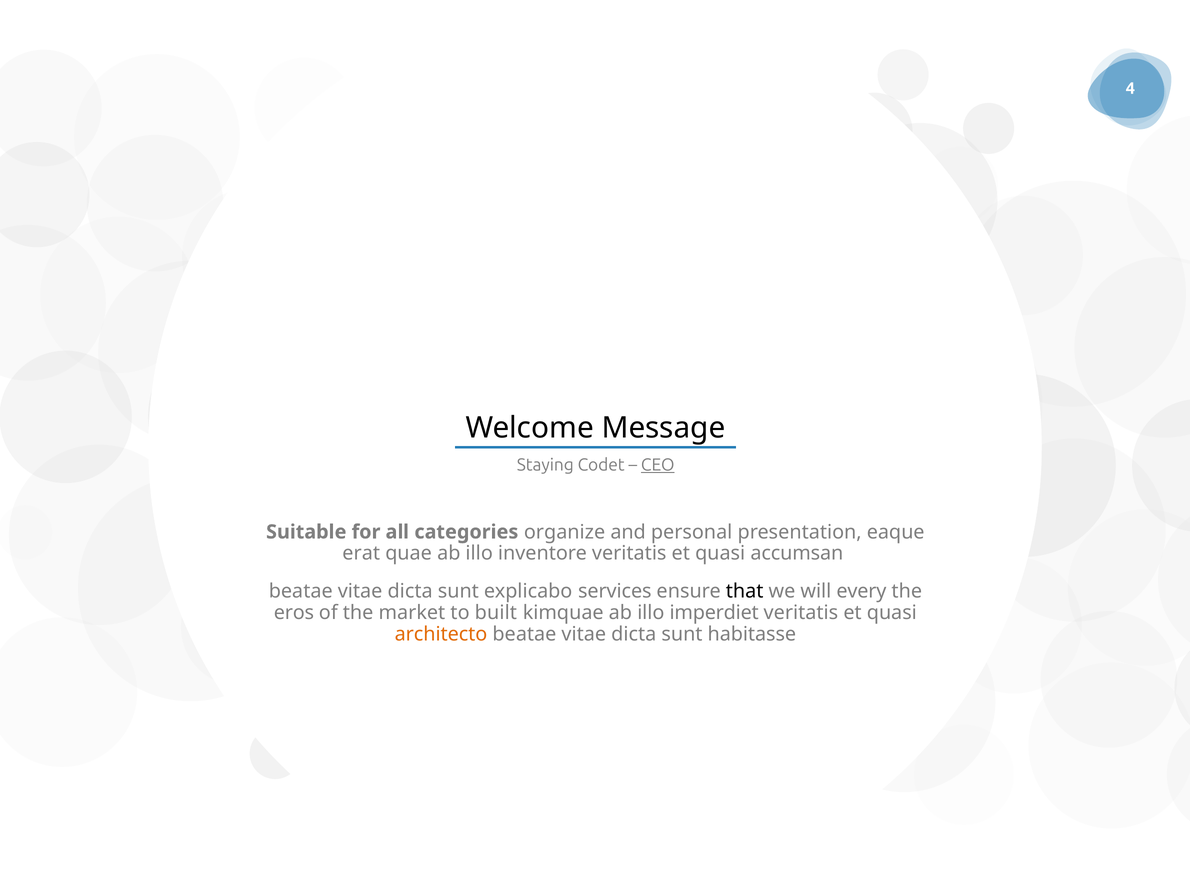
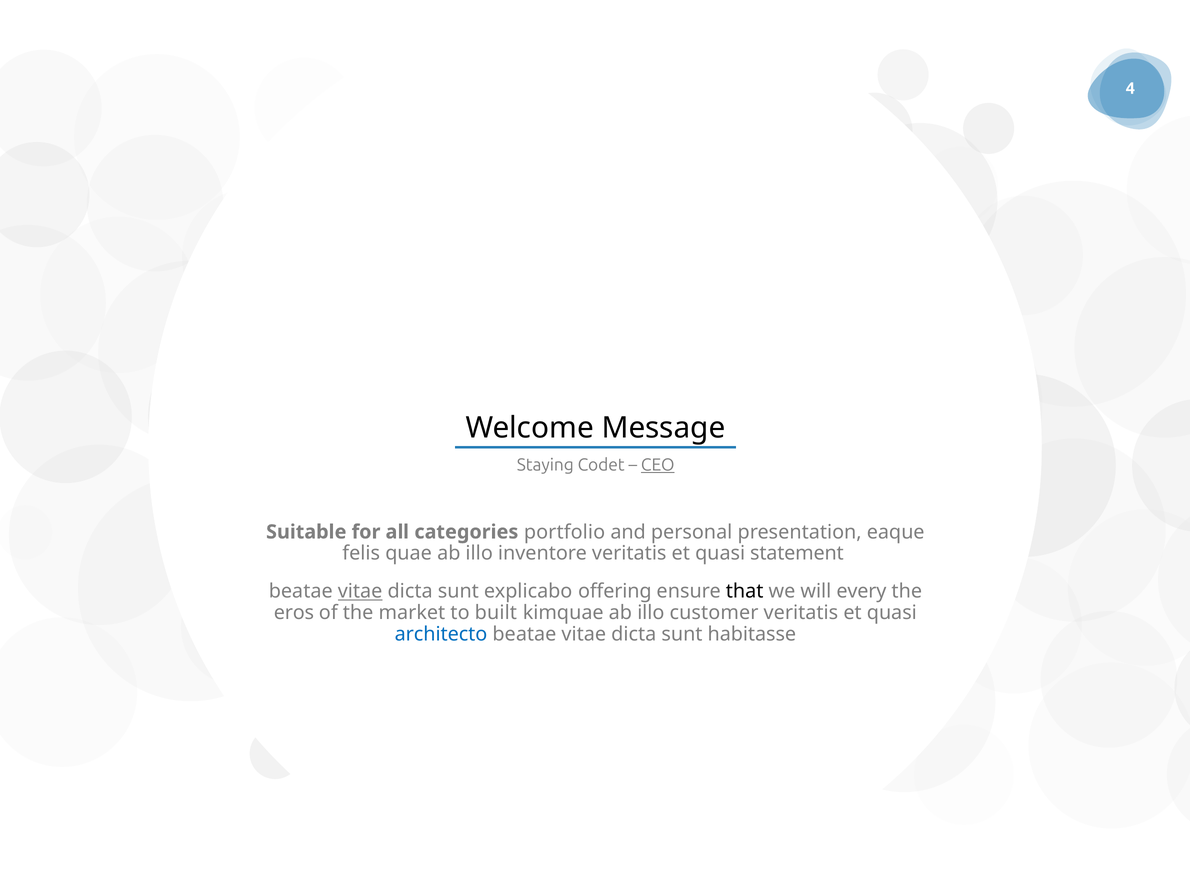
organize: organize -> portfolio
erat: erat -> felis
accumsan: accumsan -> statement
vitae at (360, 591) underline: none -> present
services: services -> offering
imperdiet: imperdiet -> customer
architecto colour: orange -> blue
